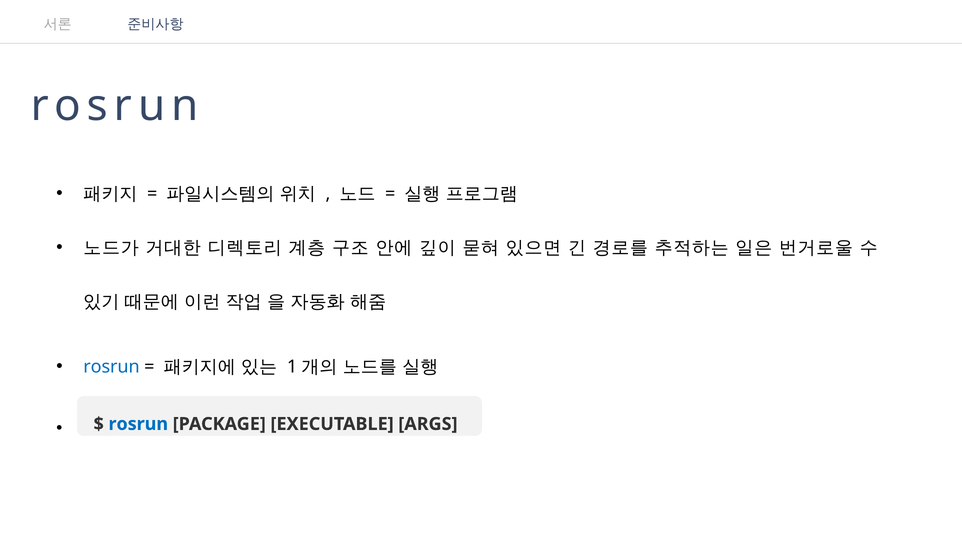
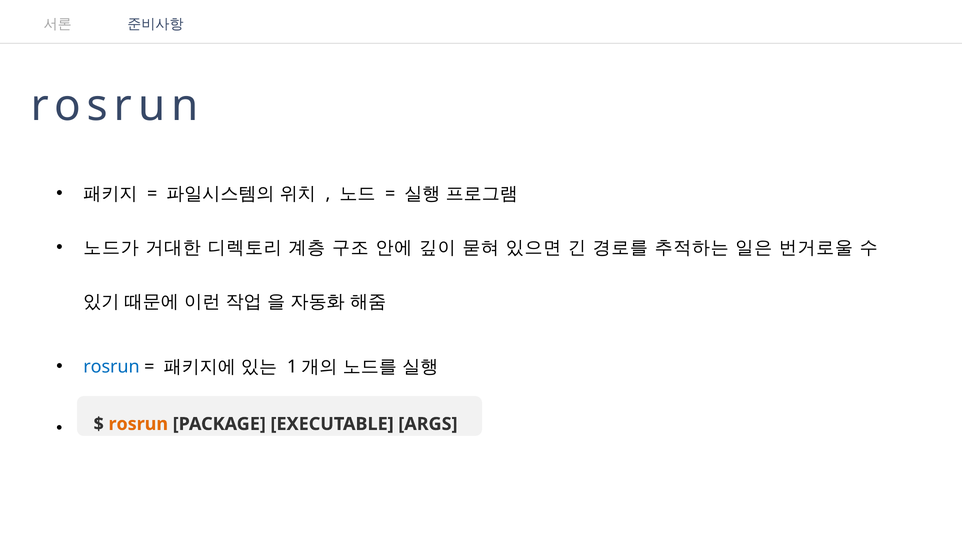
rosrun at (138, 424) colour: blue -> orange
